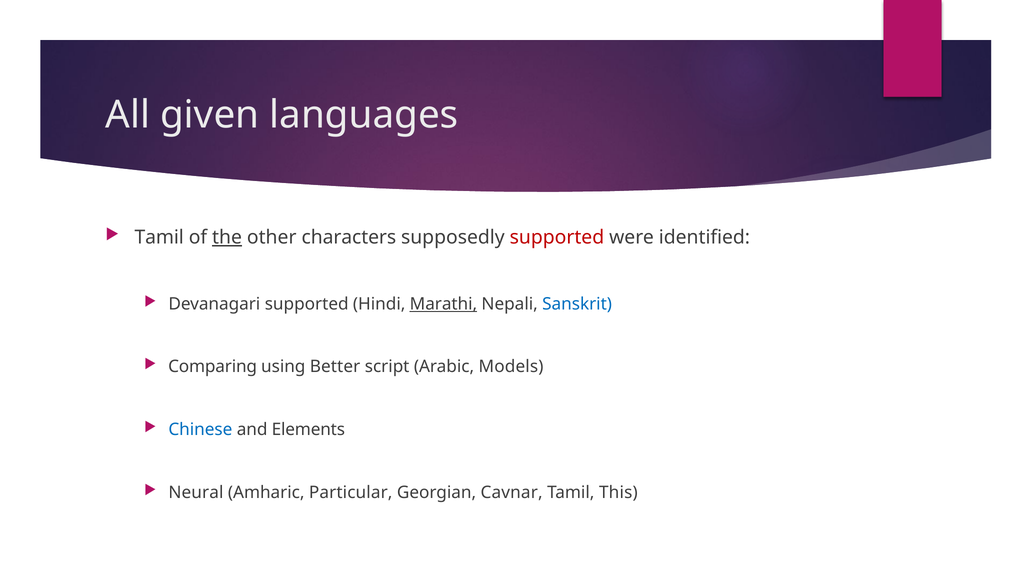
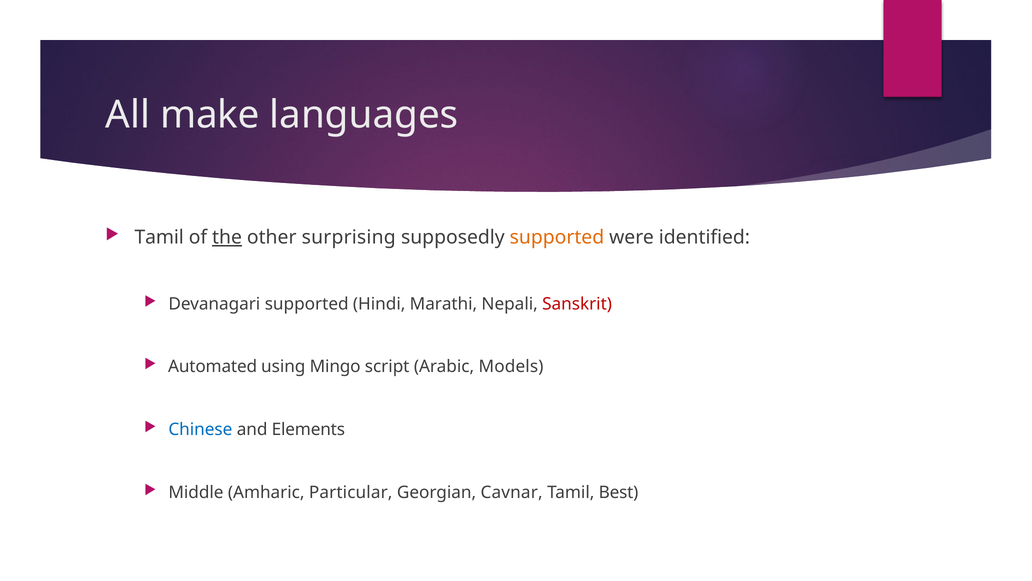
given: given -> make
characters: characters -> surprising
supported at (557, 237) colour: red -> orange
Marathi underline: present -> none
Sanskrit colour: blue -> red
Comparing: Comparing -> Automated
Better: Better -> Mingo
Neural: Neural -> Middle
This: This -> Best
